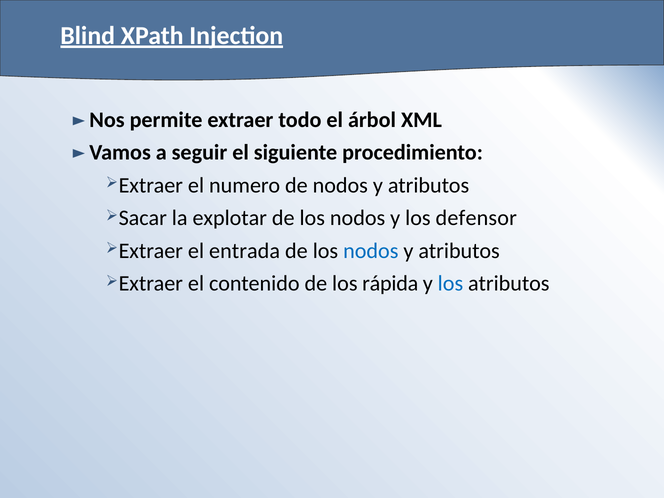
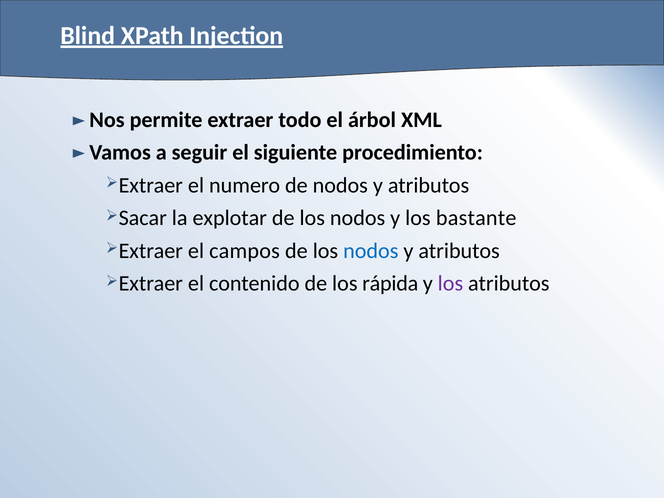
defensor: defensor -> bastante
entrada: entrada -> campos
los at (450, 284) colour: blue -> purple
